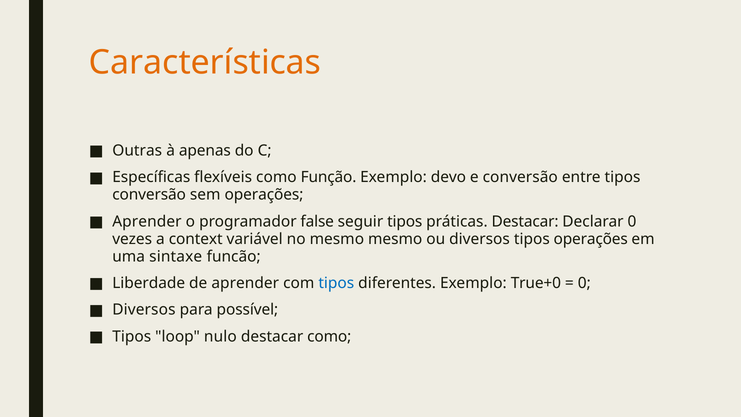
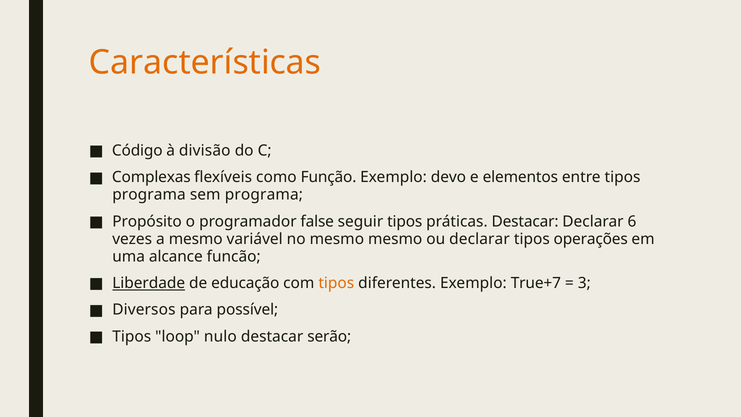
Outras: Outras -> Código
apenas: apenas -> divisão
Específicas: Específicas -> Complexas
e conversão: conversão -> elementos
conversão at (149, 195): conversão -> programa
sem operações: operações -> programa
Aprender at (147, 221): Aprender -> Propósito
Declarar 0: 0 -> 6
a context: context -> mesmo
ou diversos: diversos -> declarar
sintaxe: sintaxe -> alcance
Liberdade underline: none -> present
de aprender: aprender -> educação
tipos at (336, 283) colour: blue -> orange
True+0: True+0 -> True+7
0 at (584, 283): 0 -> 3
destacar como: como -> serão
